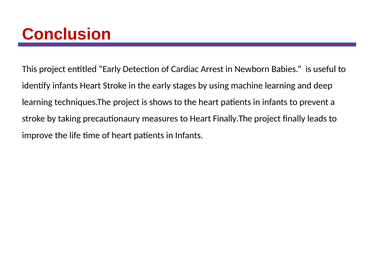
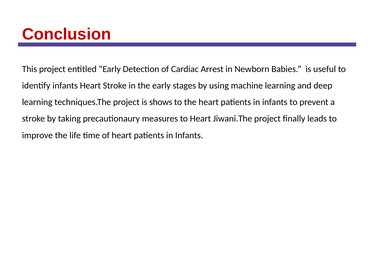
Finally.The: Finally.The -> Jiwani.The
